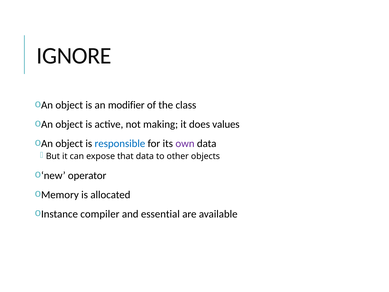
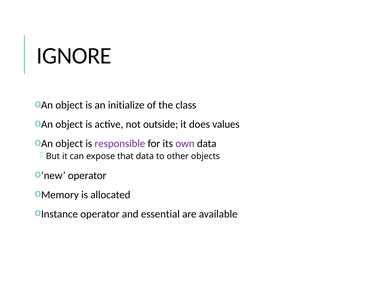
modifier: modifier -> initialize
making: making -> outside
responsible colour: blue -> purple
compiler at (100, 214): compiler -> operator
